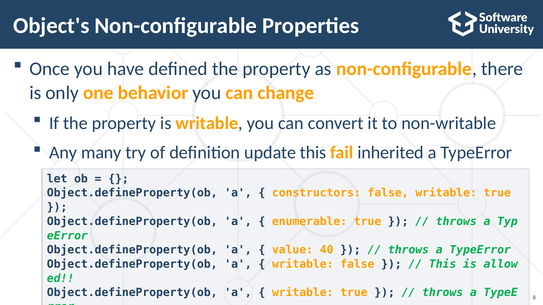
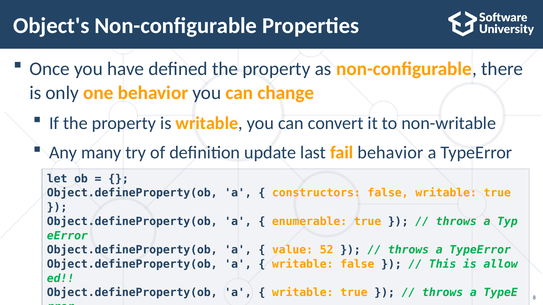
update this: this -> last
fail inherited: inherited -> behavior
40: 40 -> 52
